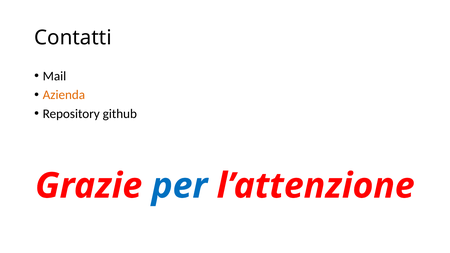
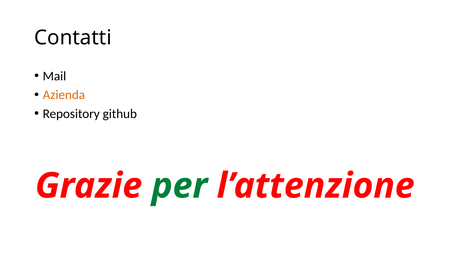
per colour: blue -> green
